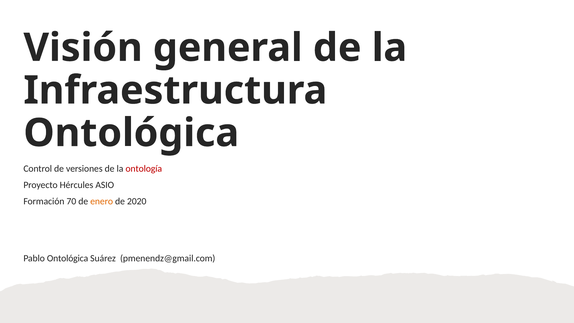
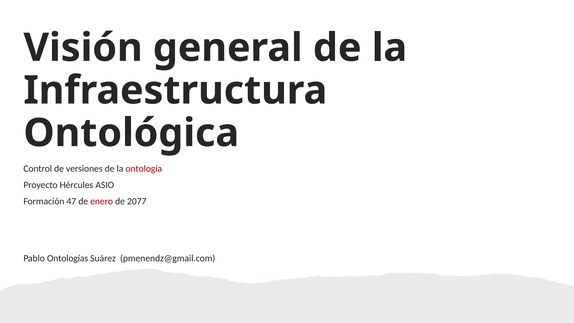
70: 70 -> 47
enero colour: orange -> red
2020: 2020 -> 2077
Pablo Ontológica: Ontológica -> Ontologías
